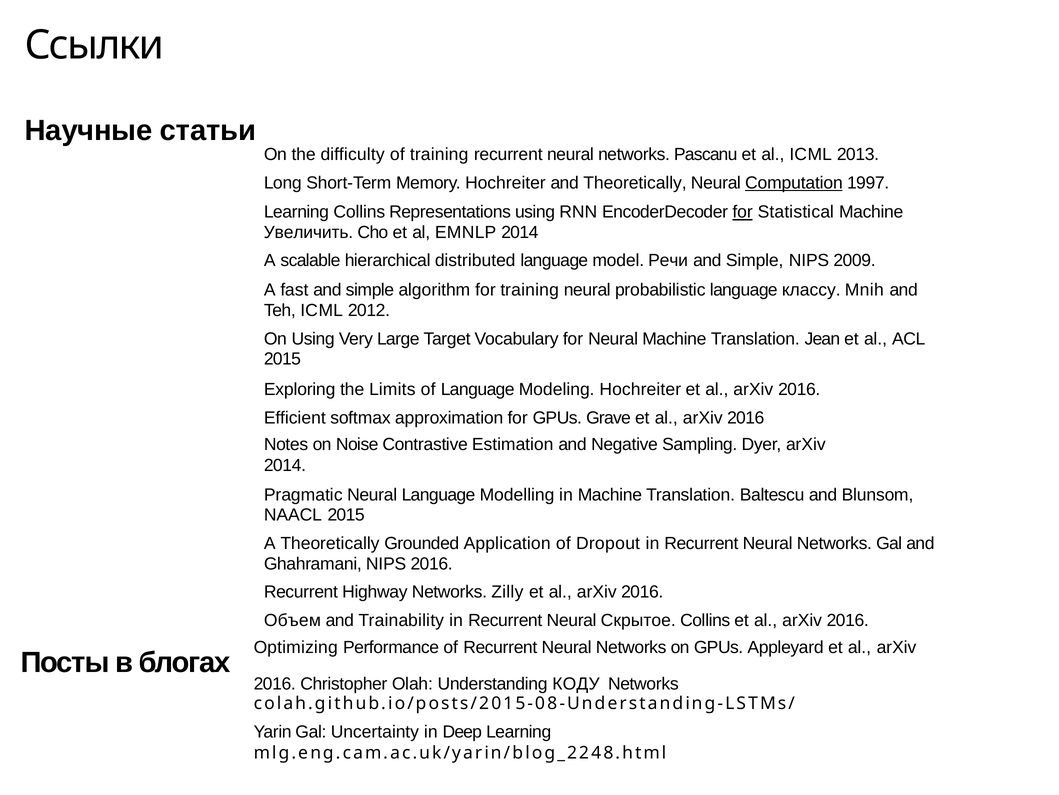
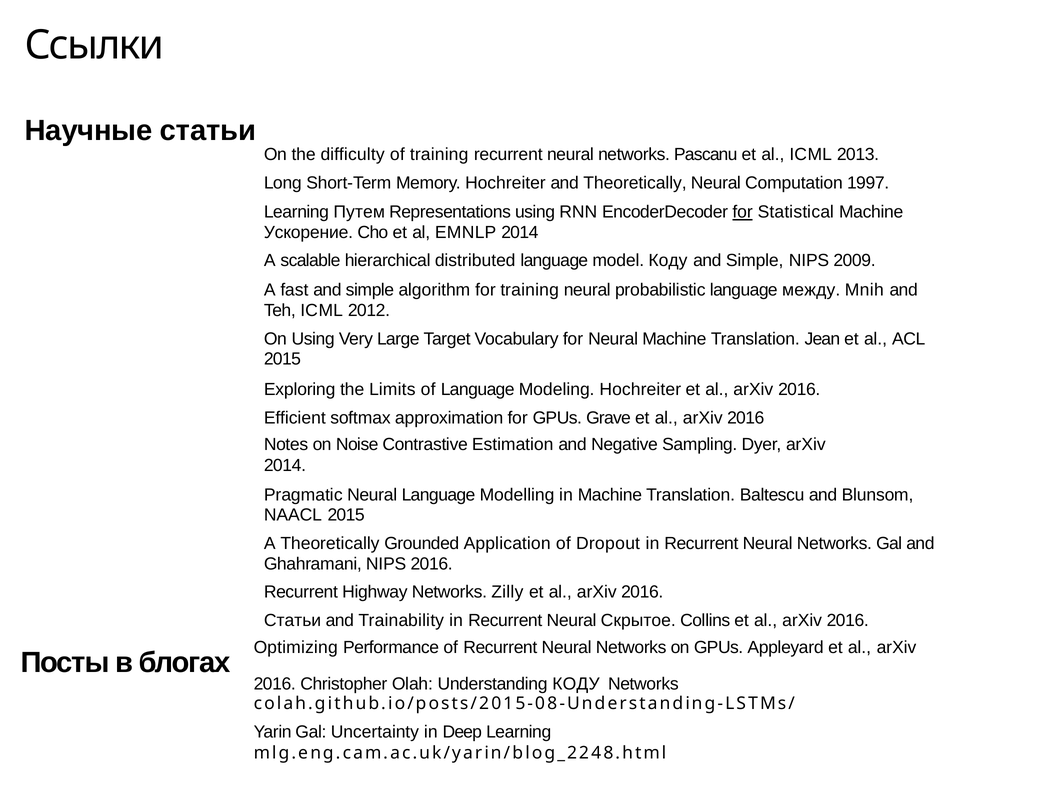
Computation underline: present -> none
Learning Collins: Collins -> Путем
Увеличить: Увеличить -> Ускорение
model Речи: Речи -> Коду
классу: классу -> между
Объем at (292, 621): Объем -> Статьи
